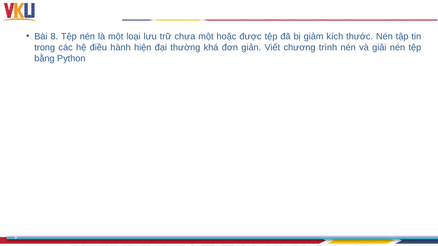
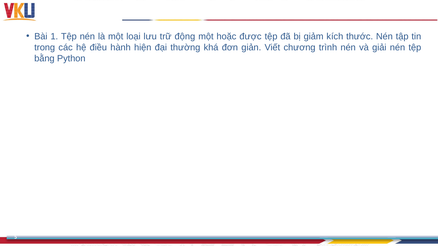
8: 8 -> 1
chưa: chưa -> động
